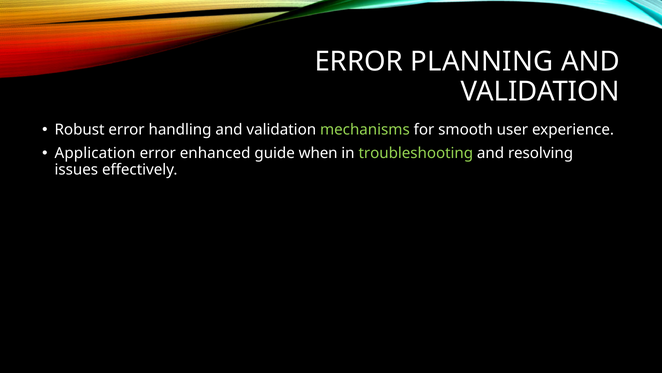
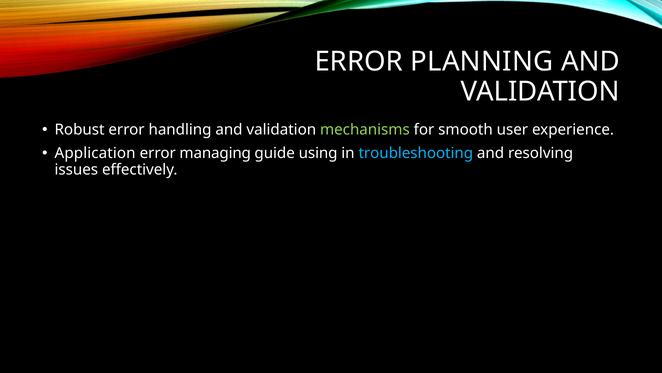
enhanced: enhanced -> managing
when: when -> using
troubleshooting colour: light green -> light blue
